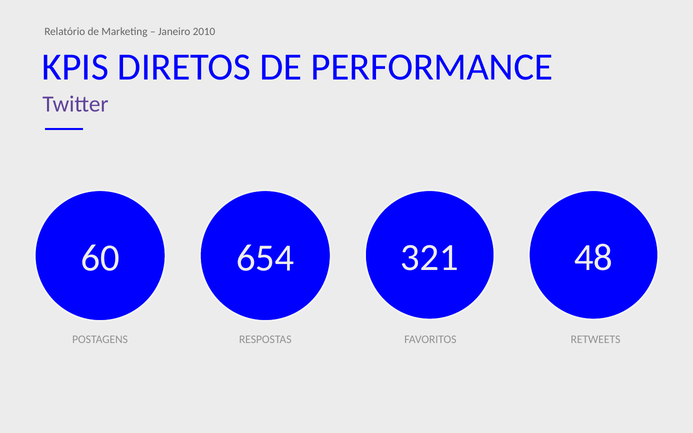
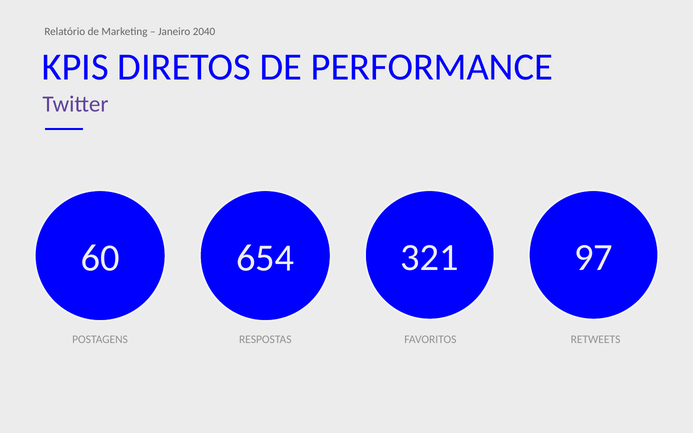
2010: 2010 -> 2040
48: 48 -> 97
